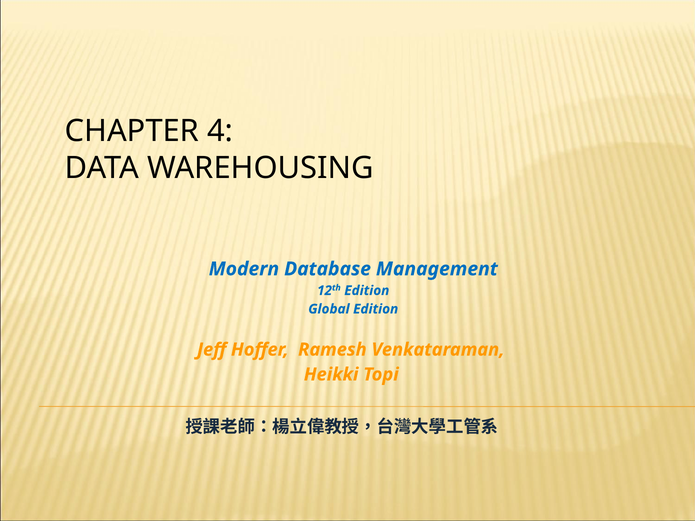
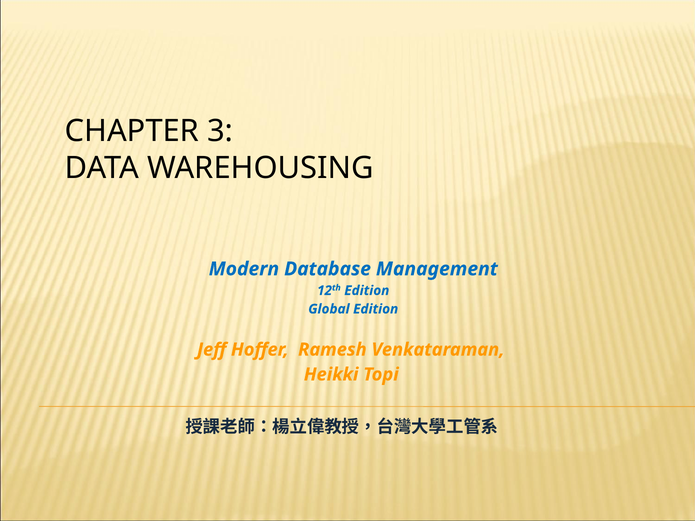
4: 4 -> 3
